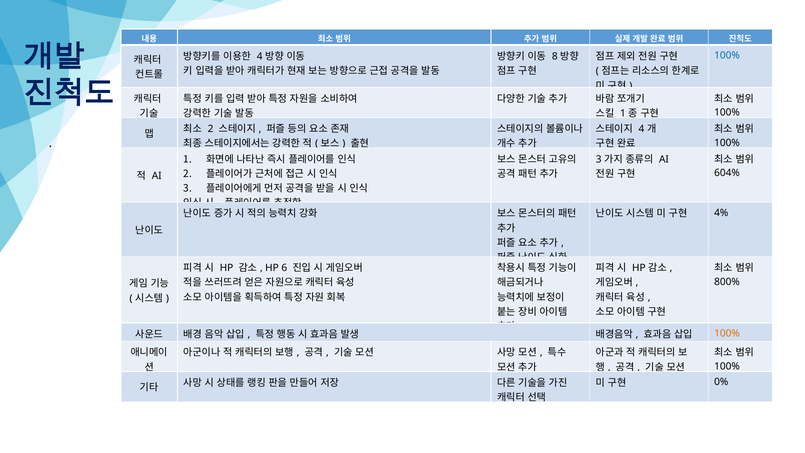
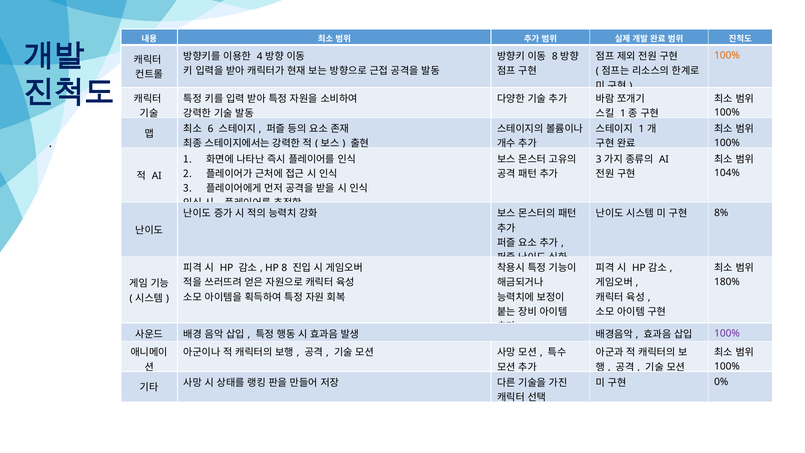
100% at (727, 56) colour: blue -> orange
4 at (641, 129): 4 -> 1
2 at (211, 129): 2 -> 6
604%: 604% -> 104%
4%: 4% -> 8%
HP 6: 6 -> 8
800%: 800% -> 180%
100% at (727, 333) colour: orange -> purple
